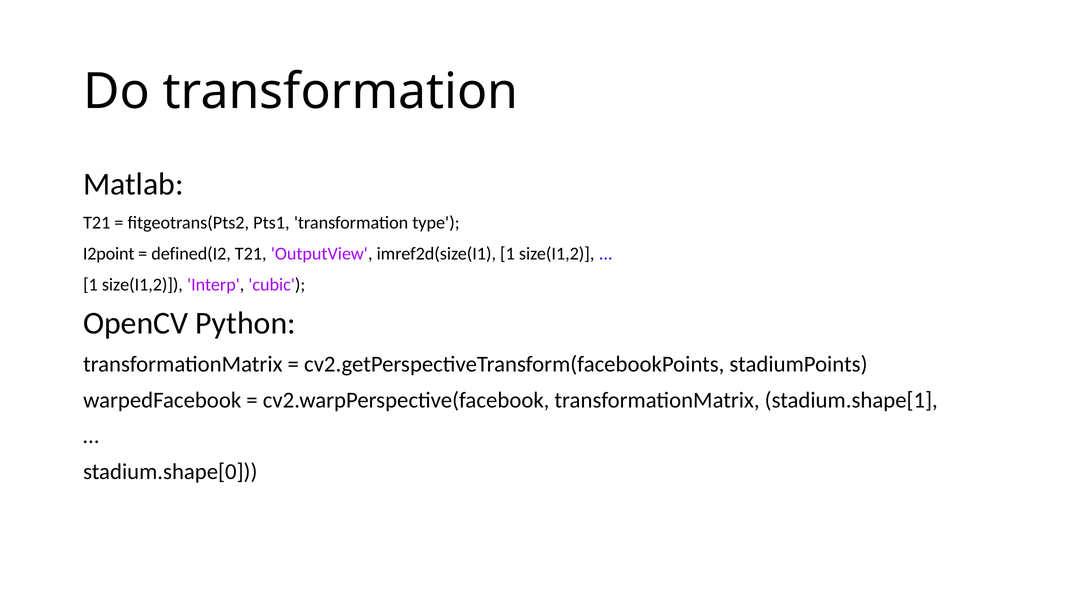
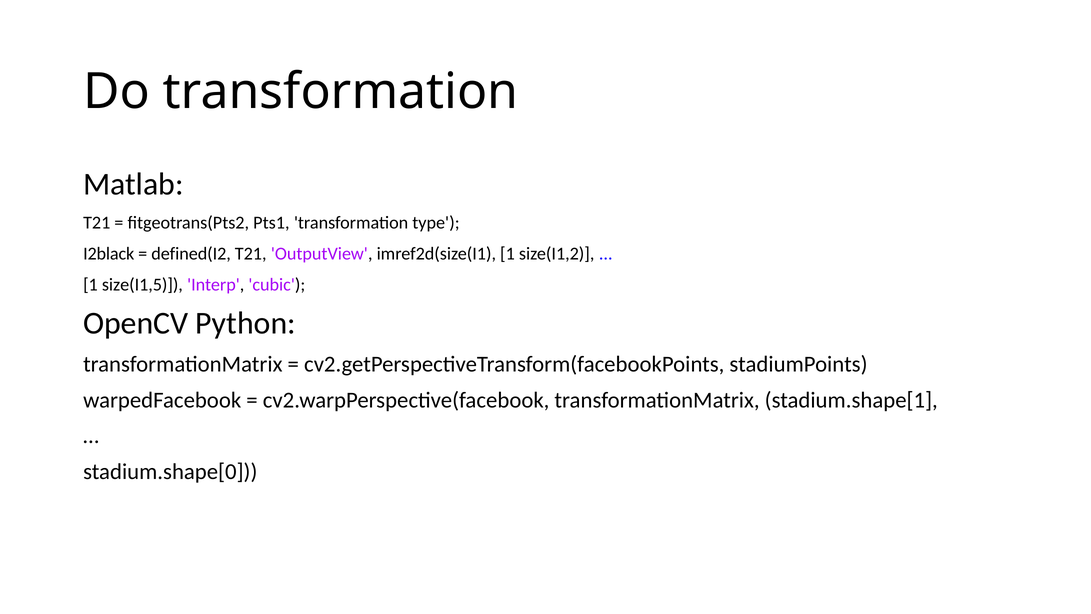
I2point: I2point -> I2black
size(I1,2 at (142, 285): size(I1,2 -> size(I1,5
